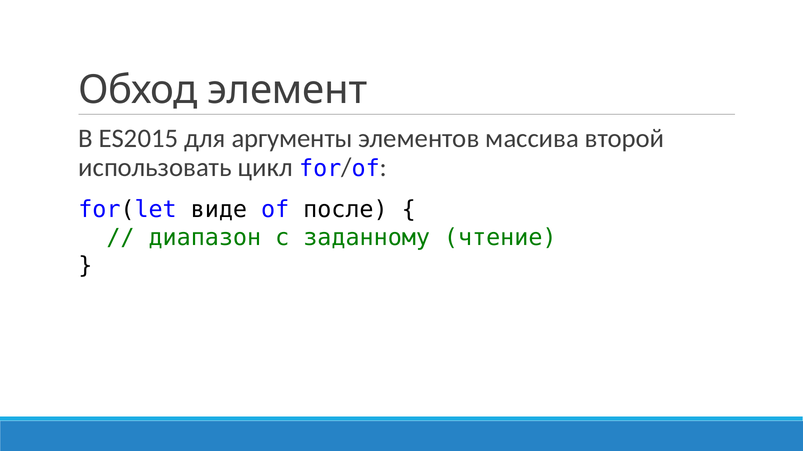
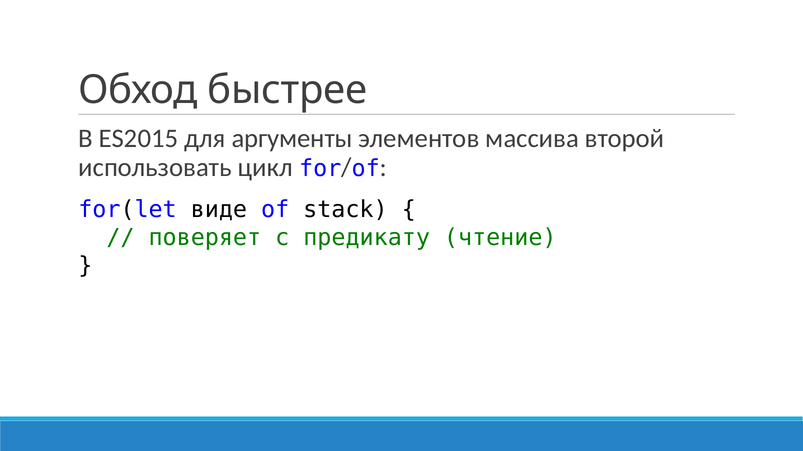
элемент: элемент -> быстрее
после: после -> stack
диапазон: диапазон -> поверяет
заданному: заданному -> предикату
